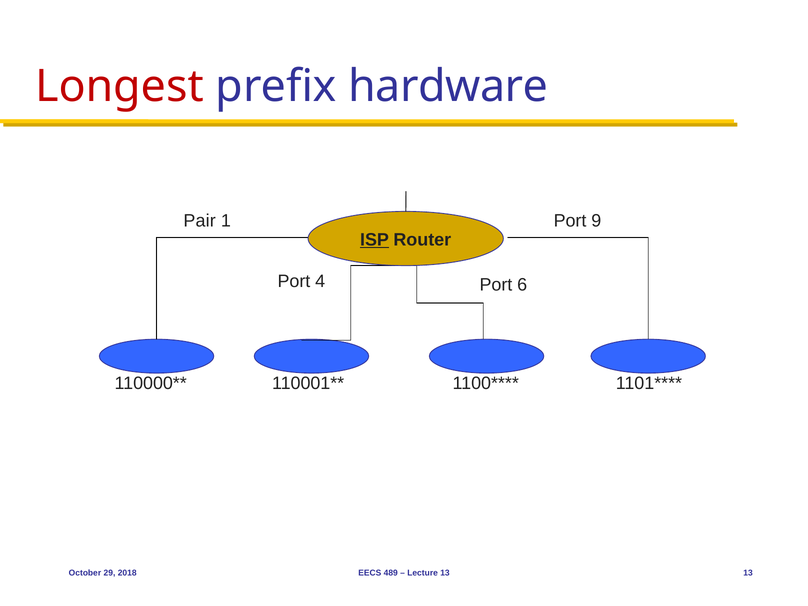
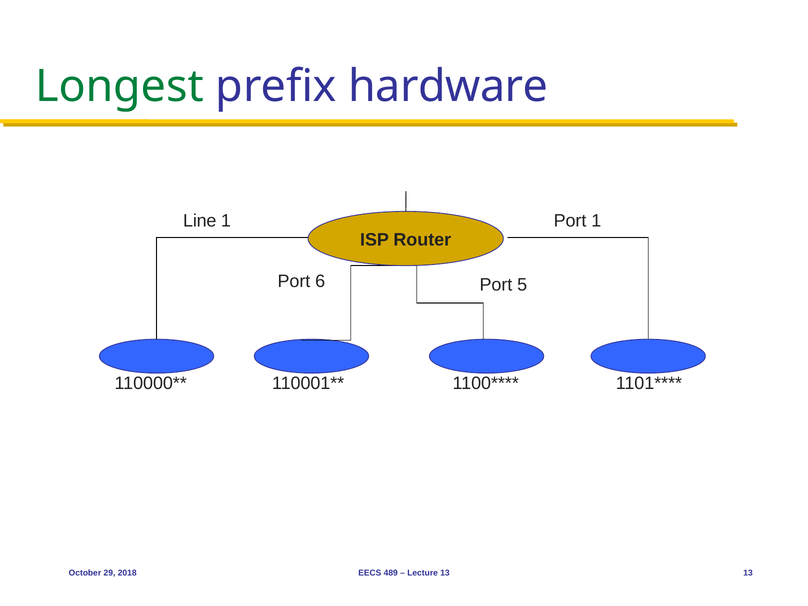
Longest colour: red -> green
Pair: Pair -> Line
Port 9: 9 -> 1
ISP underline: present -> none
4: 4 -> 6
6: 6 -> 5
